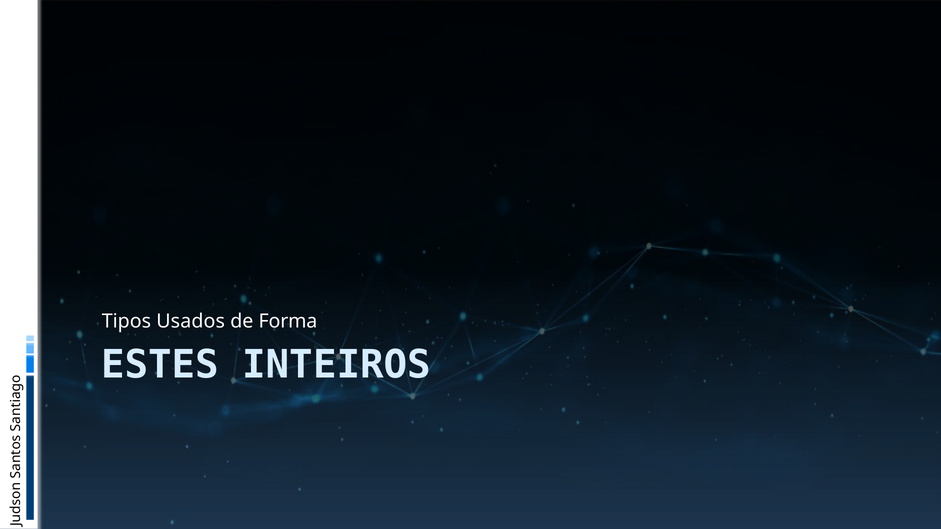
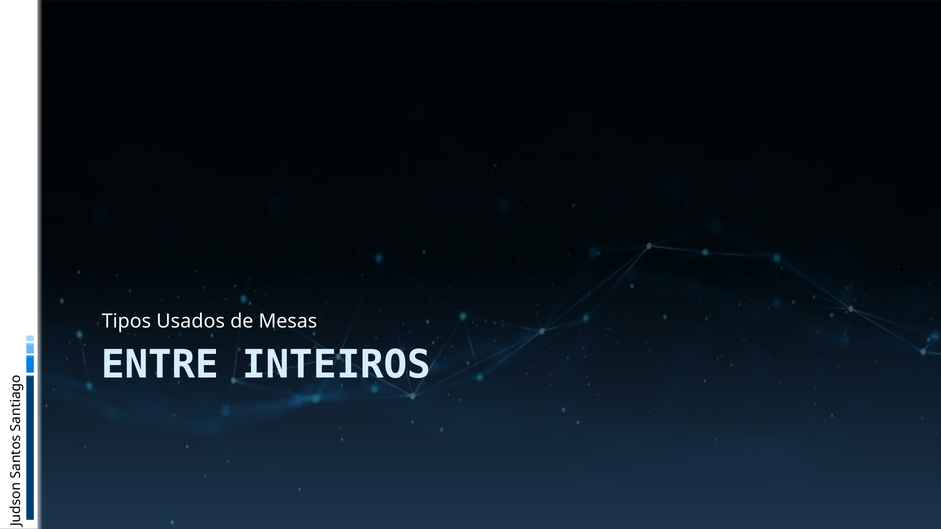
Forma: Forma -> Mesas
ESTES: ESTES -> ENTRE
